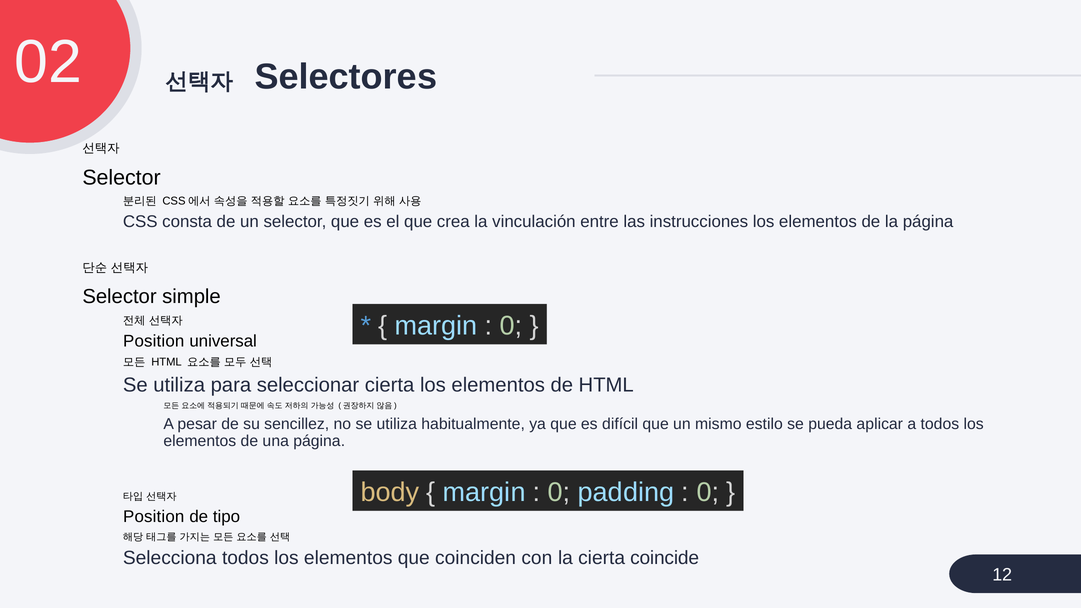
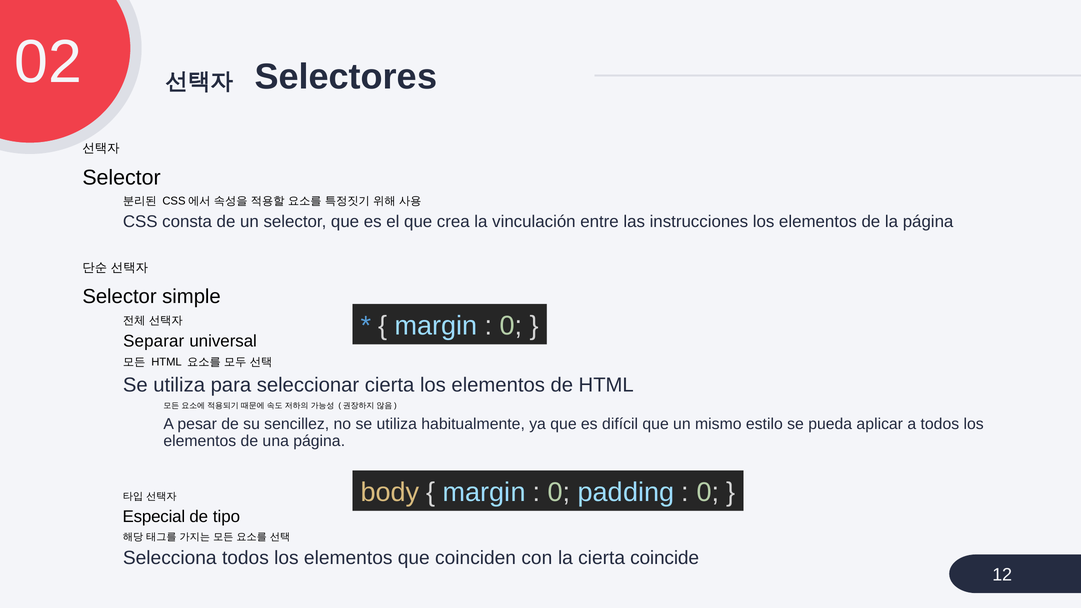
Position at (154, 341): Position -> Separar
Position at (154, 517): Position -> Especial
